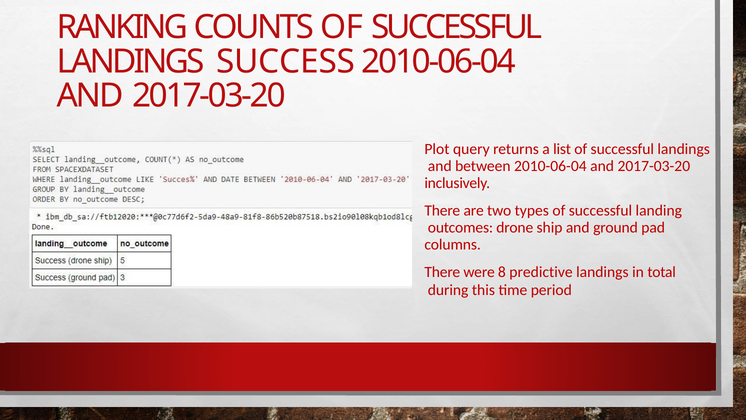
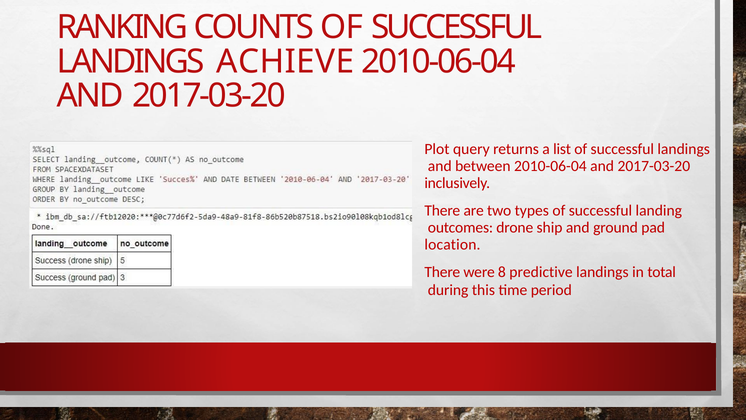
SUCCESS: SUCCESS -> ACHIEVE
columns: columns -> location
